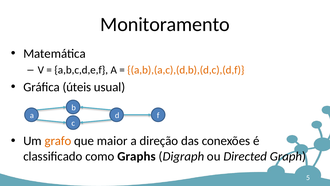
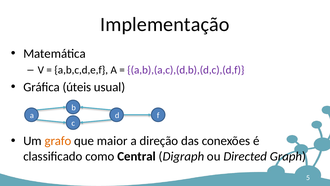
Monitoramento: Monitoramento -> Implementação
a,b),(a,c),(d,b),(d,c),(d,f colour: orange -> purple
Graphs: Graphs -> Central
